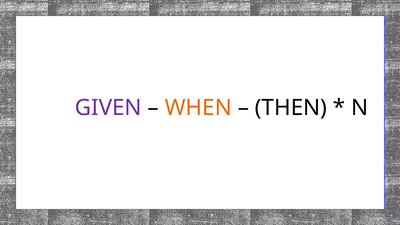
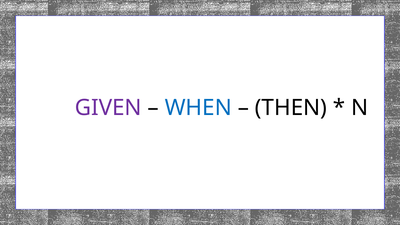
WHEN colour: orange -> blue
